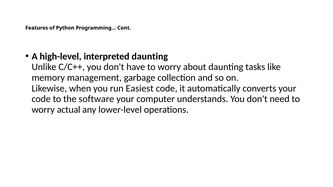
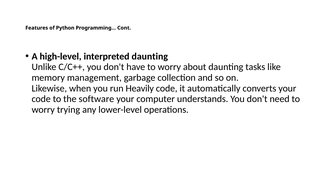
Easiest: Easiest -> Heavily
actual: actual -> trying
